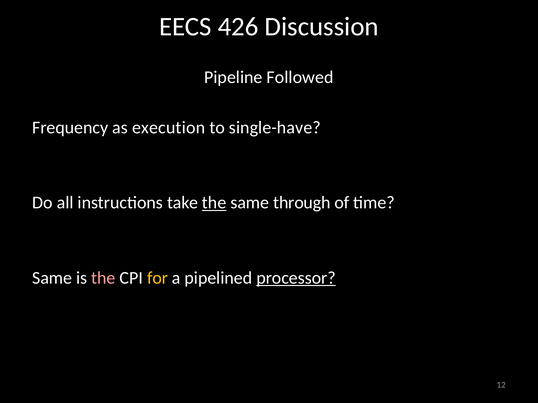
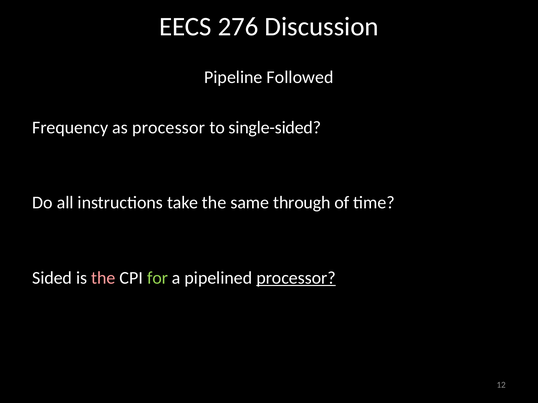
426: 426 -> 276
as execution: execution -> processor
single-have: single-have -> single-sided
the at (214, 203) underline: present -> none
Same at (52, 278): Same -> Sided
for colour: yellow -> light green
